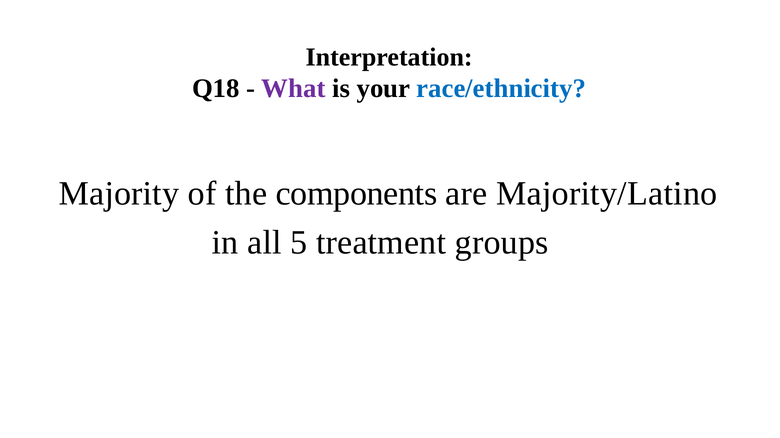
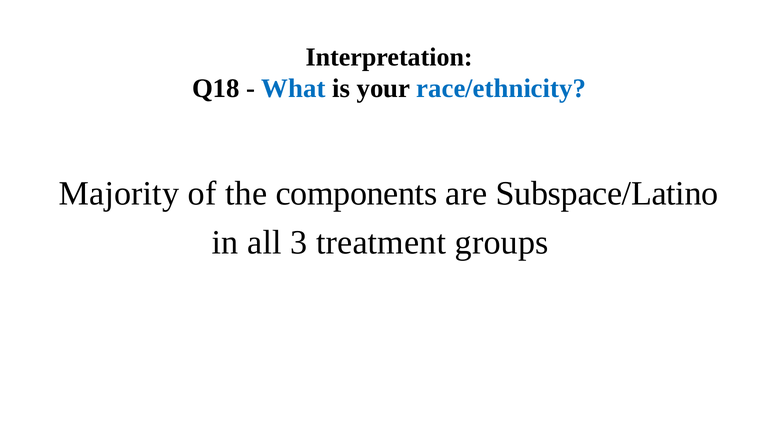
What colour: purple -> blue
Majority/Latino: Majority/Latino -> Subspace/Latino
5: 5 -> 3
